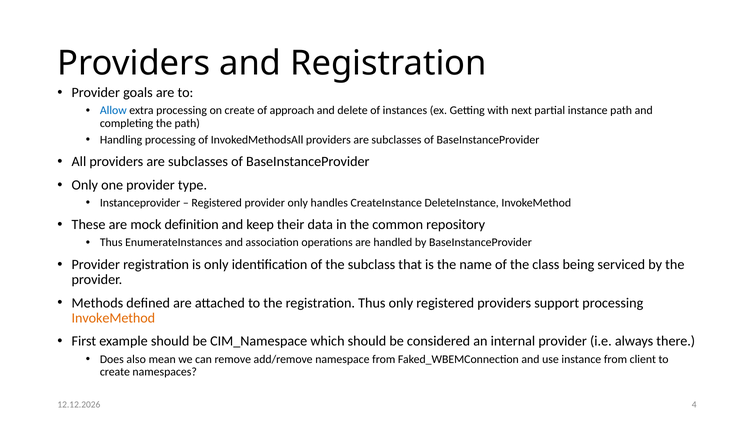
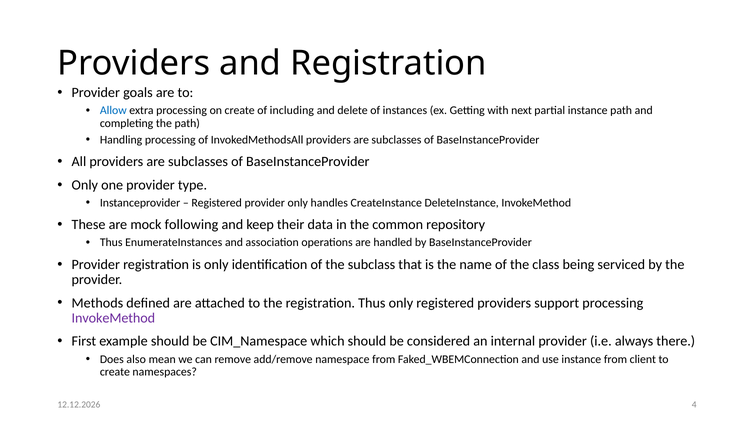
approach: approach -> including
definition: definition -> following
InvokeMethod at (113, 318) colour: orange -> purple
